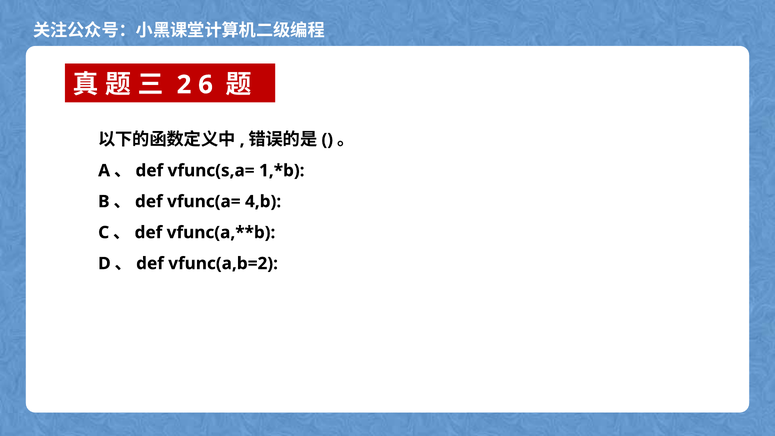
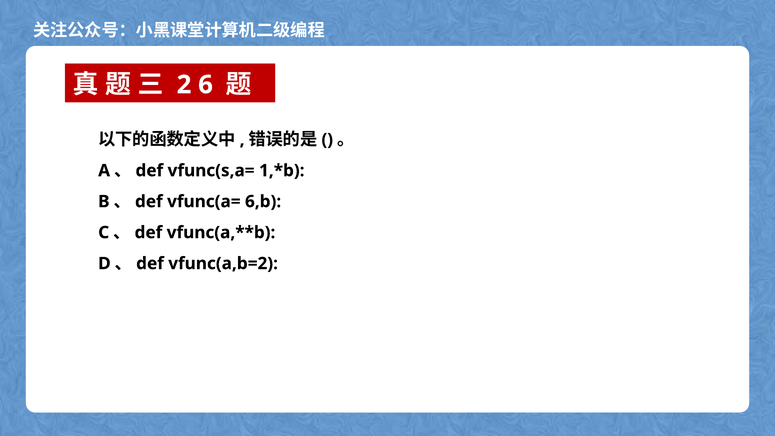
4,b: 4,b -> 6,b
